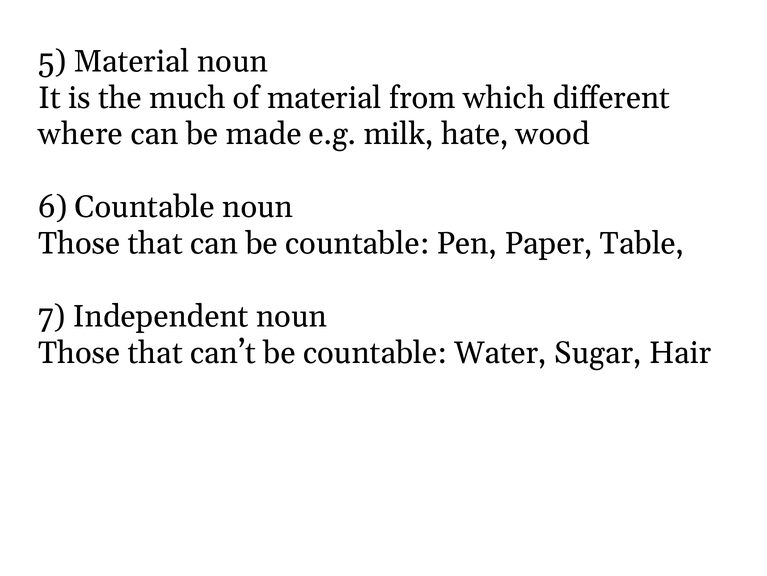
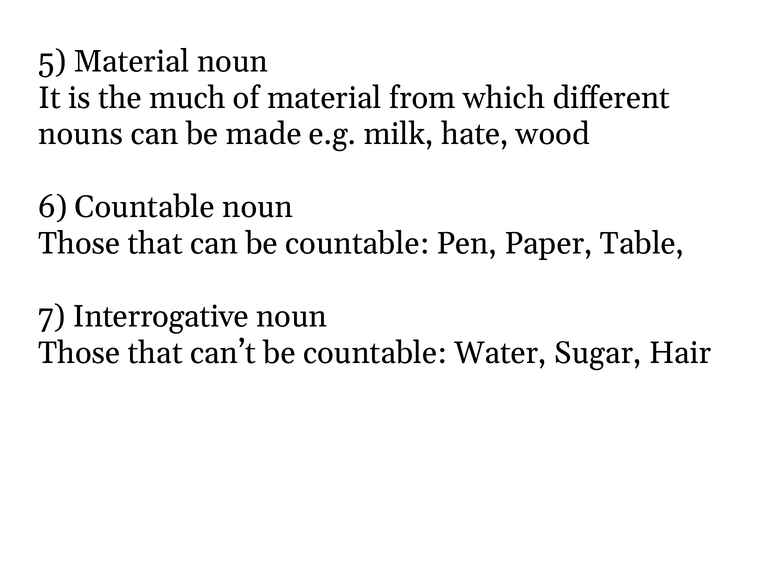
where: where -> nouns
Independent: Independent -> Interrogative
